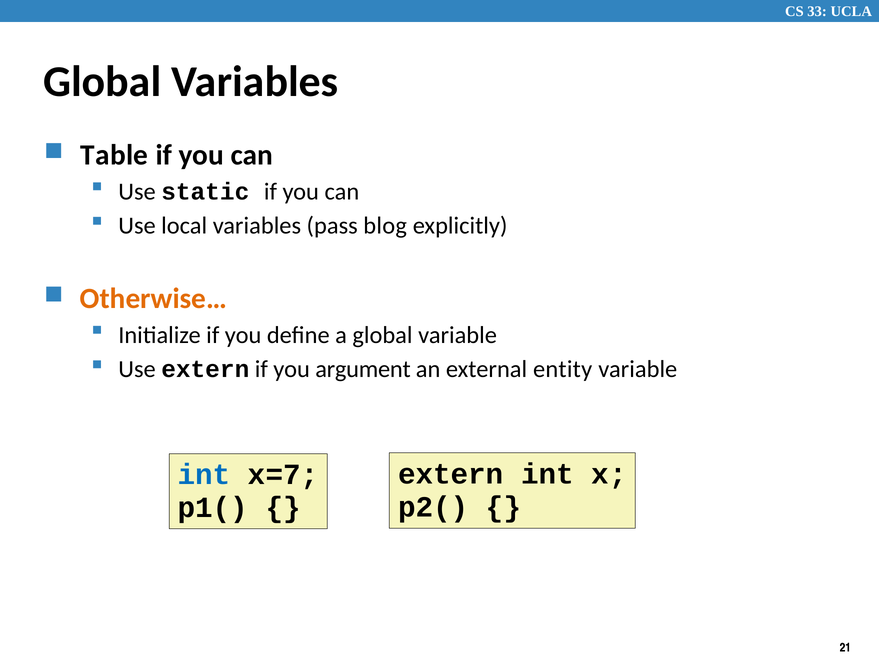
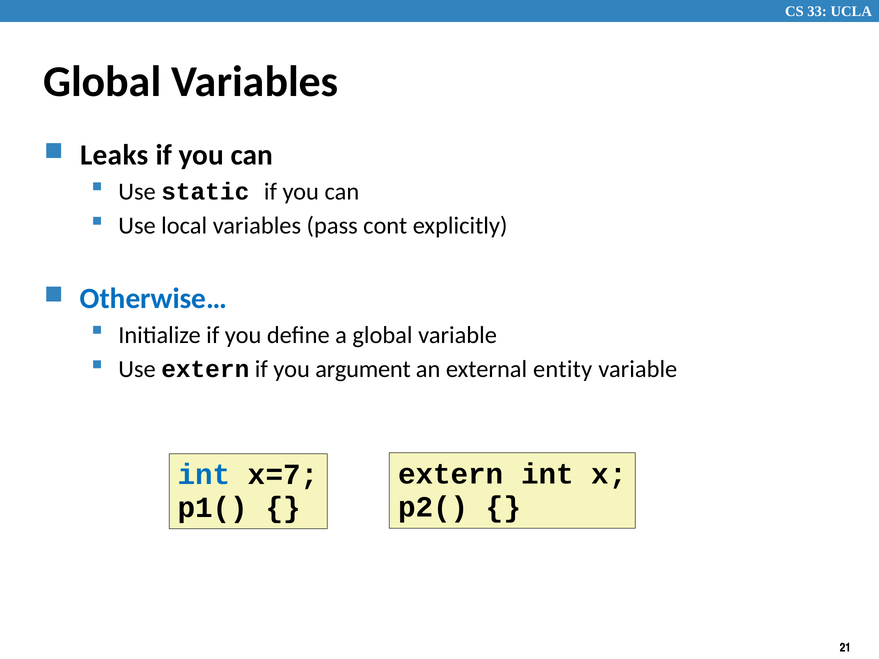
Table: Table -> Leaks
blog: blog -> cont
Otherwise… colour: orange -> blue
